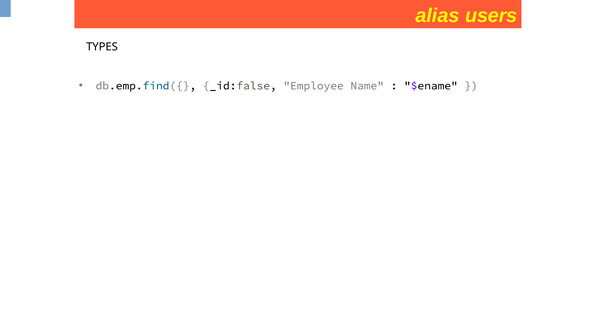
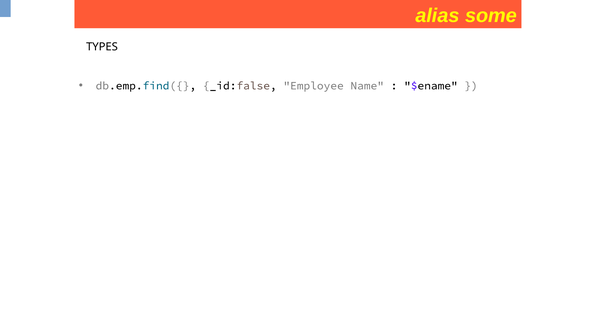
users: users -> some
